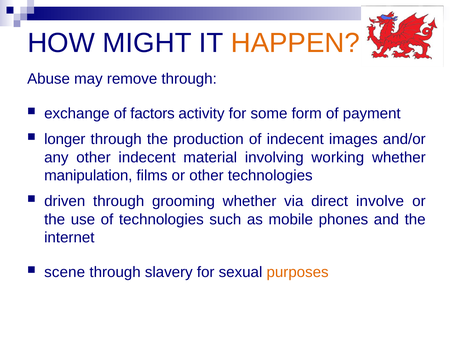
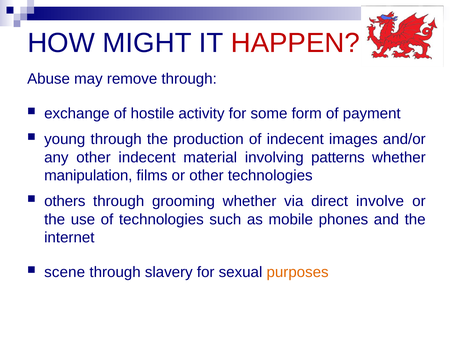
HAPPEN colour: orange -> red
factors: factors -> hostile
longer: longer -> young
working: working -> patterns
driven: driven -> others
